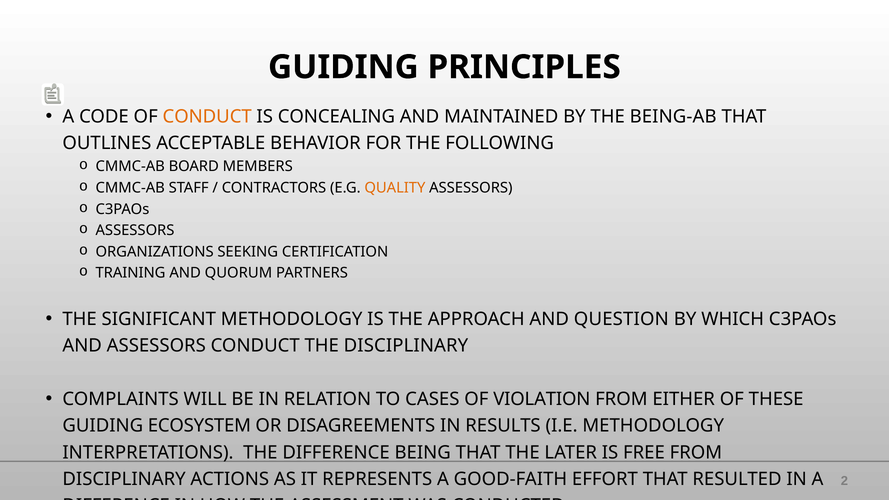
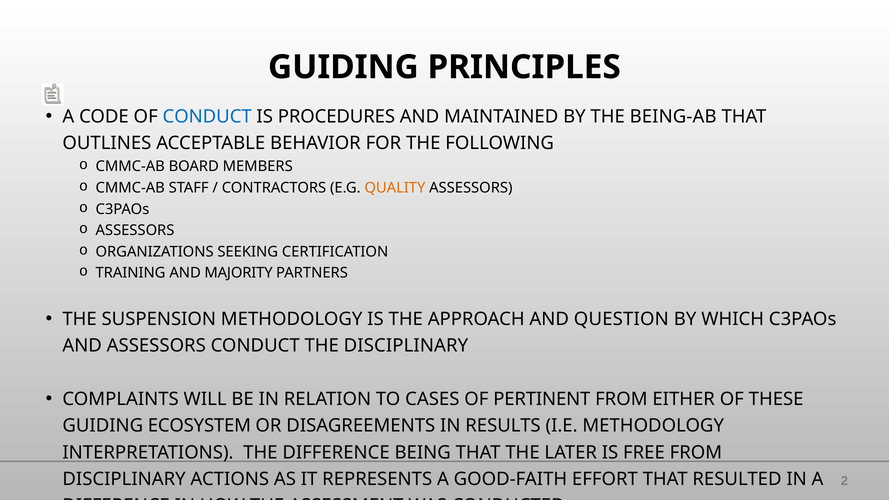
CONDUCT at (207, 117) colour: orange -> blue
CONCEALING: CONCEALING -> PROCEDURES
QUORUM: QUORUM -> MAJORITY
SIGNIFICANT: SIGNIFICANT -> SUSPENSION
VIOLATION: VIOLATION -> PERTINENT
